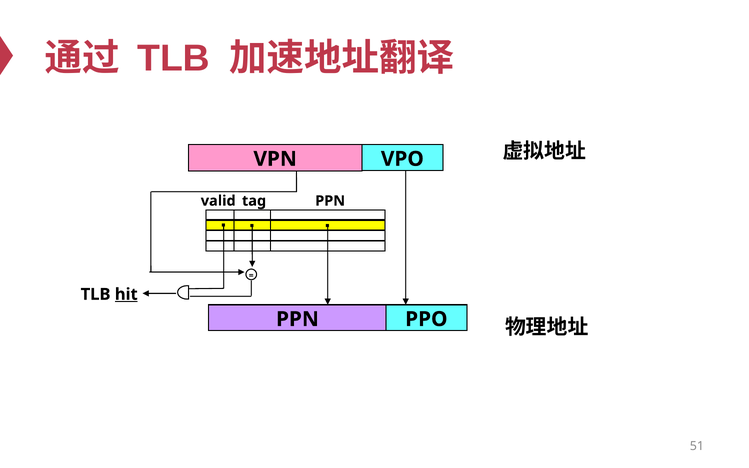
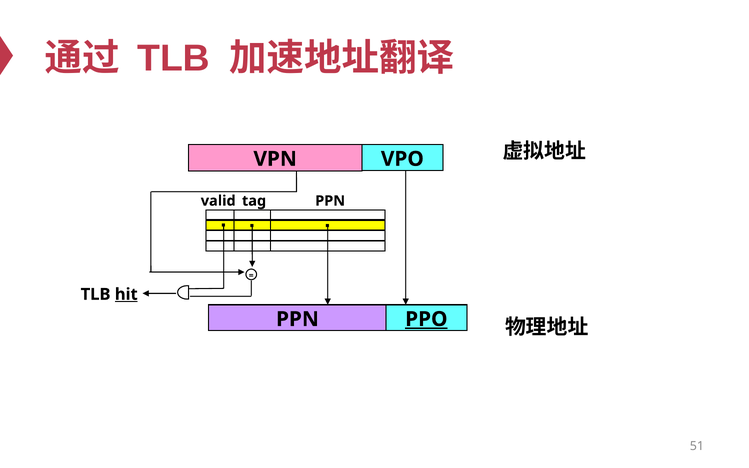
PPO underline: none -> present
